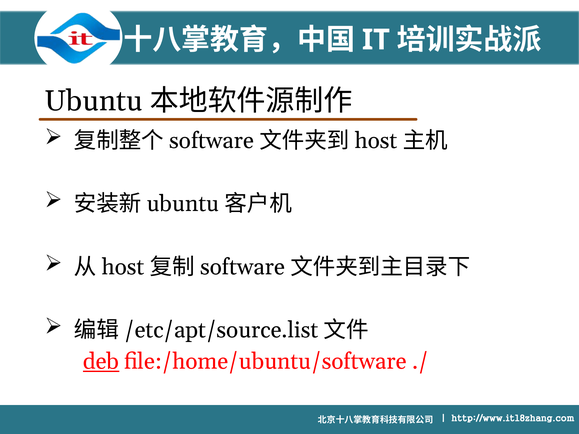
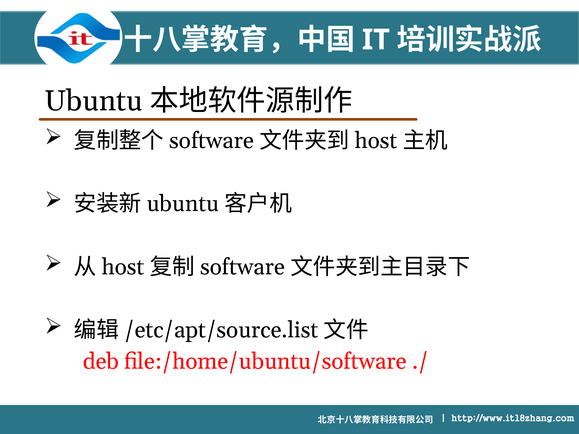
deb underline: present -> none
